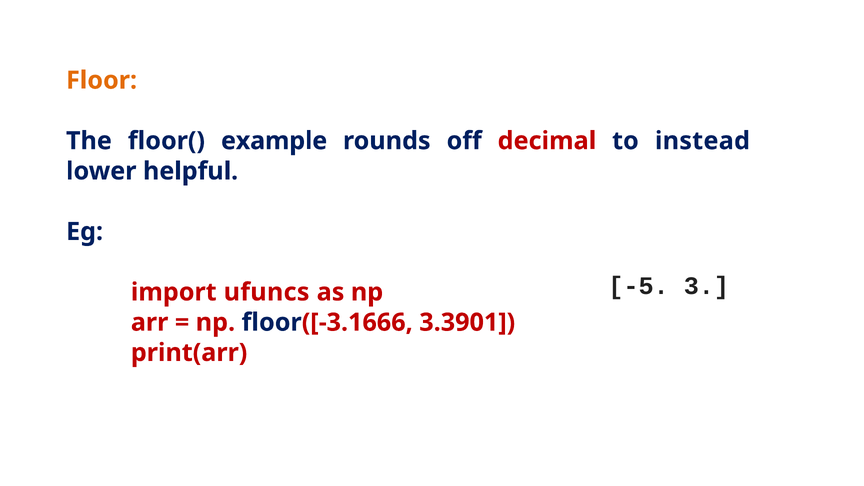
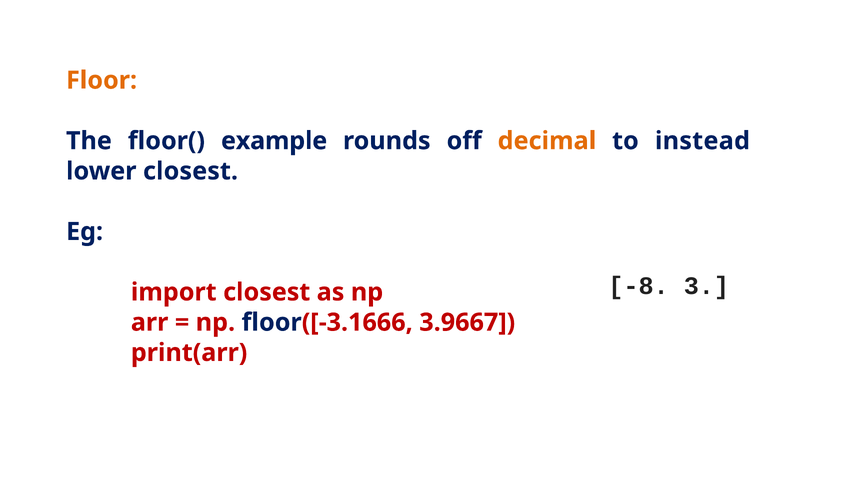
decimal colour: red -> orange
lower helpful: helpful -> closest
-5: -5 -> -8
import ufuncs: ufuncs -> closest
3.3901: 3.3901 -> 3.9667
